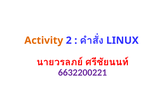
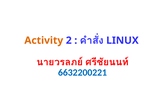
6632200221 colour: purple -> blue
